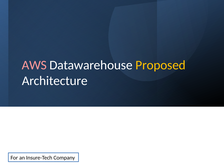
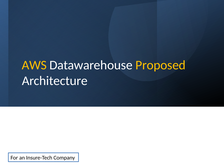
AWS colour: pink -> yellow
